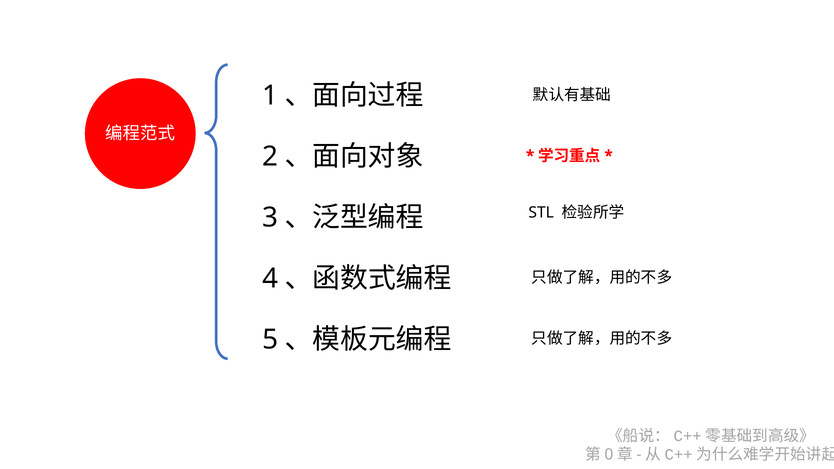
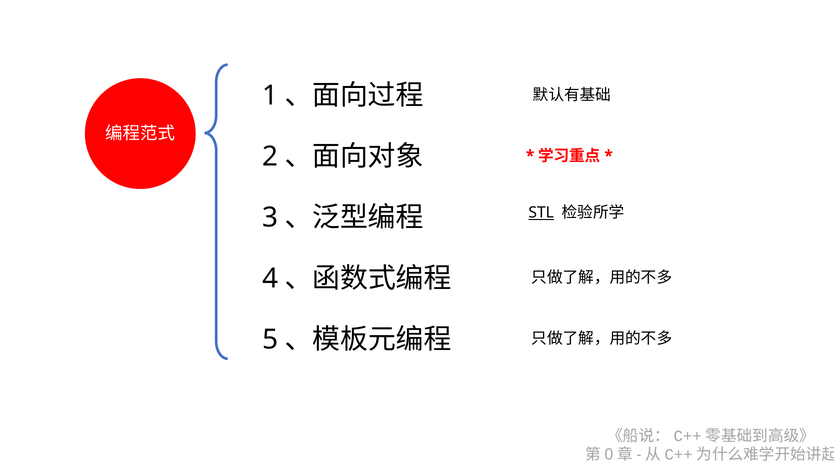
STL underline: none -> present
